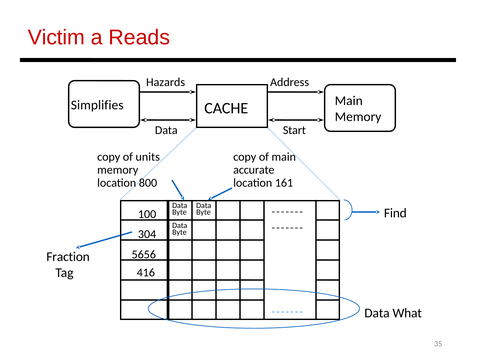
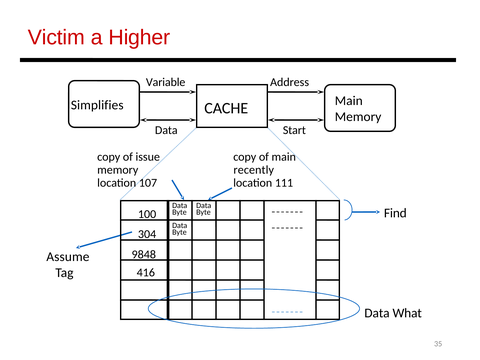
Reads: Reads -> Higher
Hazards: Hazards -> Variable
units: units -> issue
accurate: accurate -> recently
800: 800 -> 107
161: 161 -> 111
5656: 5656 -> 9848
Fraction: Fraction -> Assume
